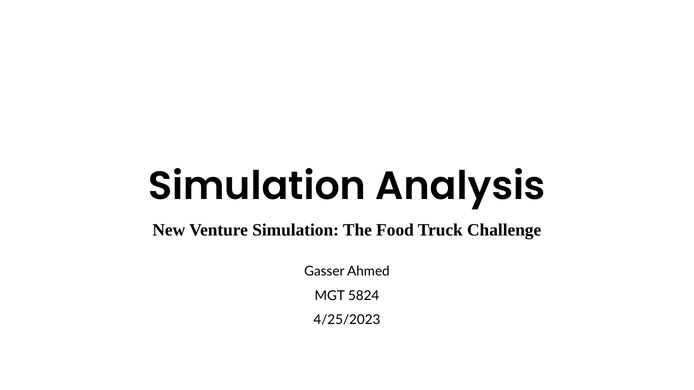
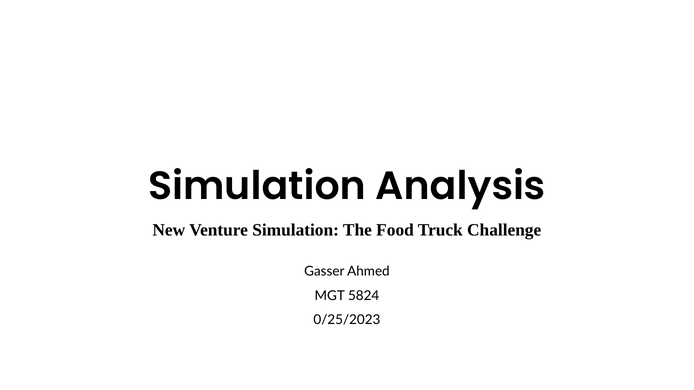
4/25/2023: 4/25/2023 -> 0/25/2023
